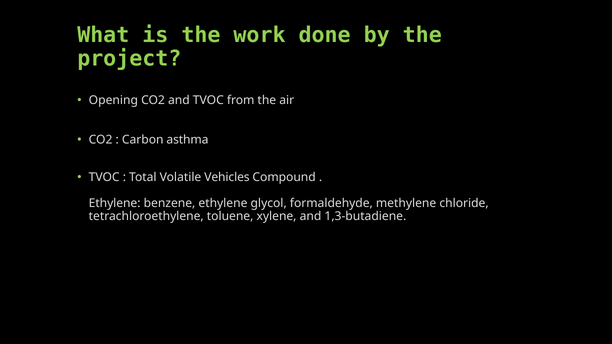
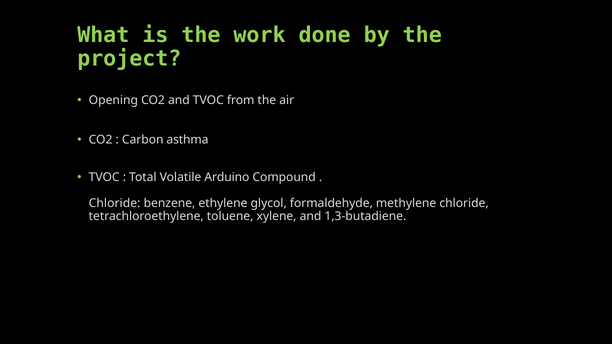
Vehicles: Vehicles -> Arduino
Ethylene at (115, 203): Ethylene -> Chloride
